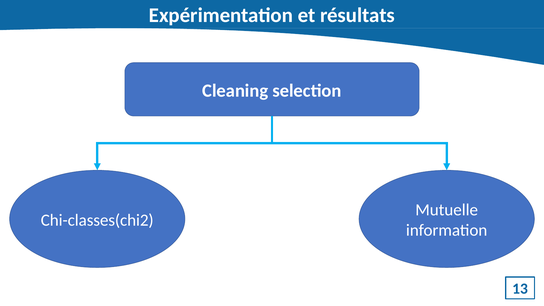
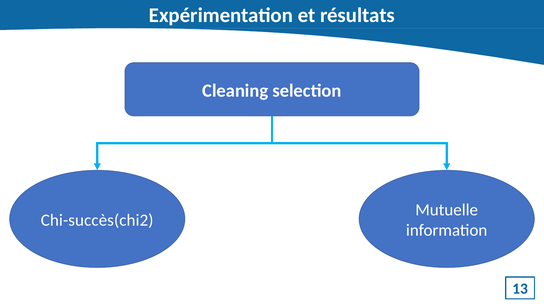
Chi-classes(chi2: Chi-classes(chi2 -> Chi-succès(chi2
